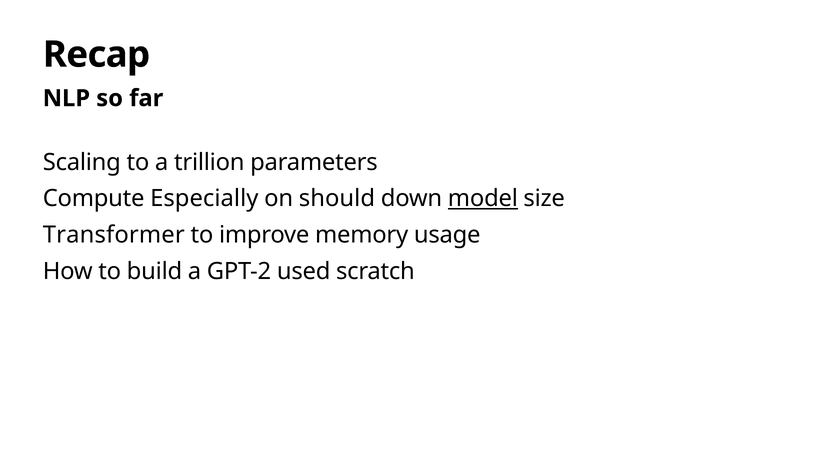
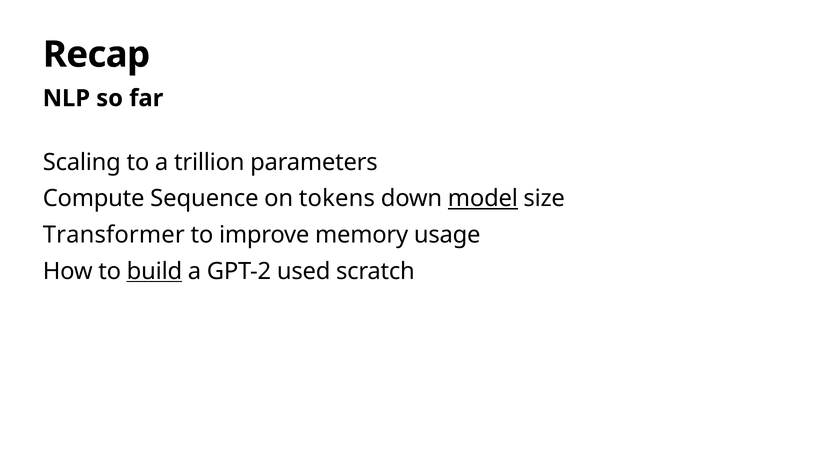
Especially: Especially -> Sequence
should: should -> tokens
build underline: none -> present
